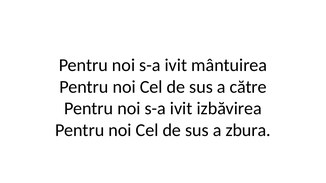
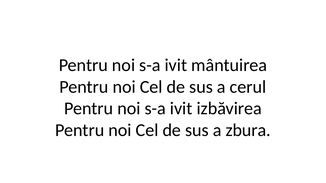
către: către -> cerul
